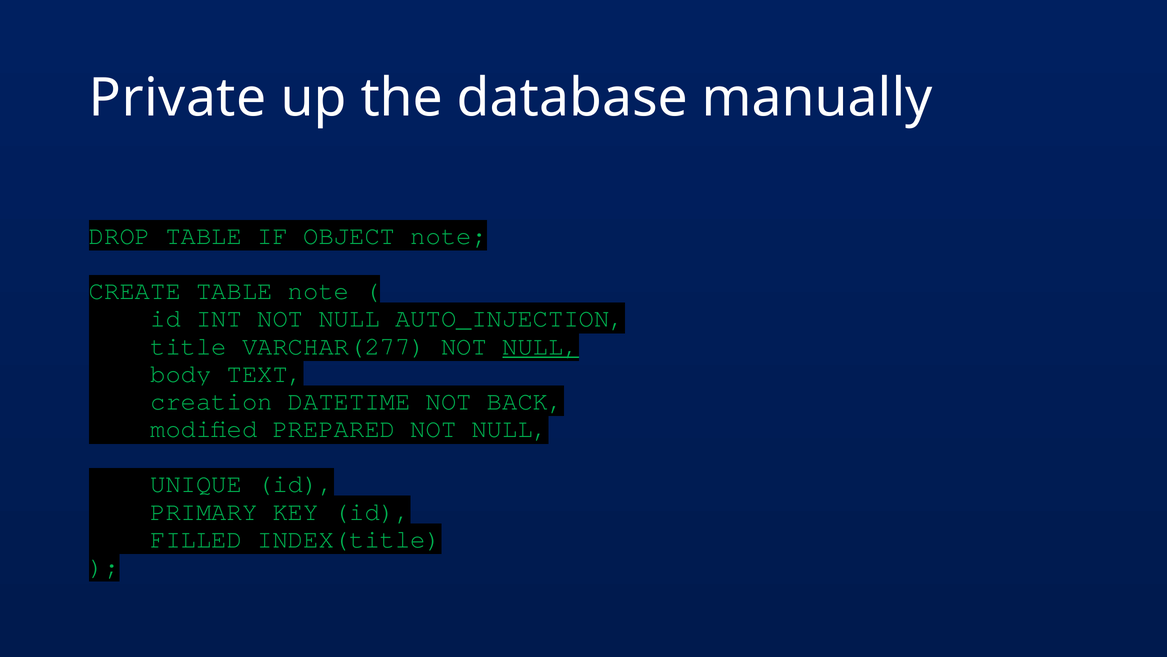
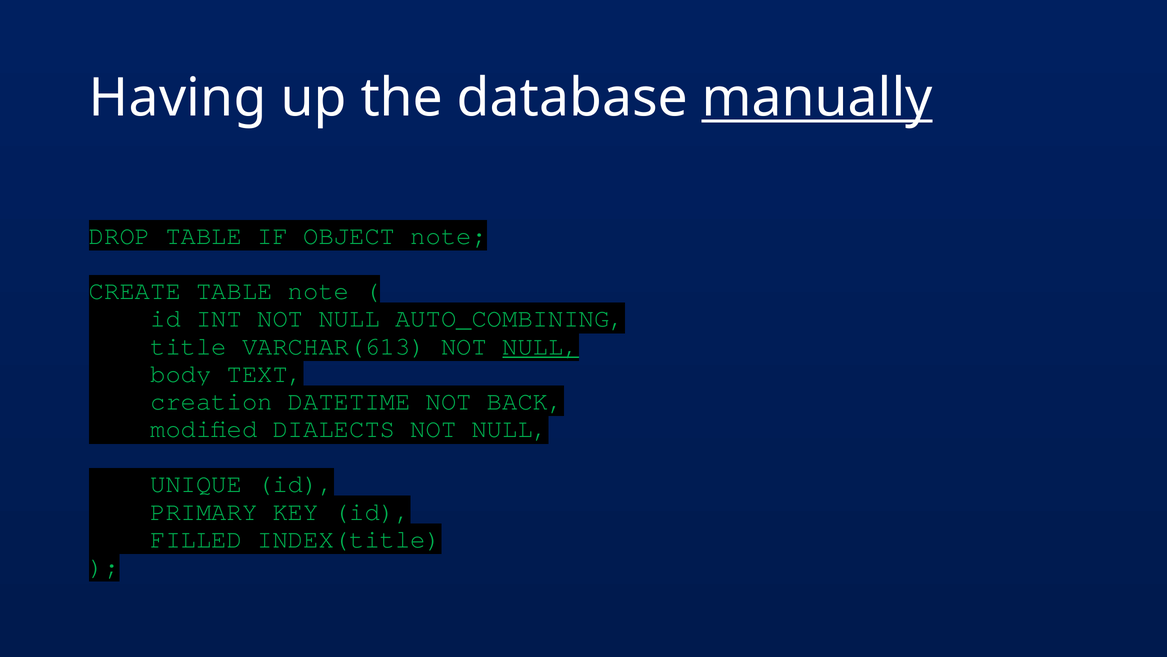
Private: Private -> Having
manually underline: none -> present
AUTO_INJECTION: AUTO_INJECTION -> AUTO_COMBINING
VARCHAR(277: VARCHAR(277 -> VARCHAR(613
PREPARED: PREPARED -> DIALECTS
